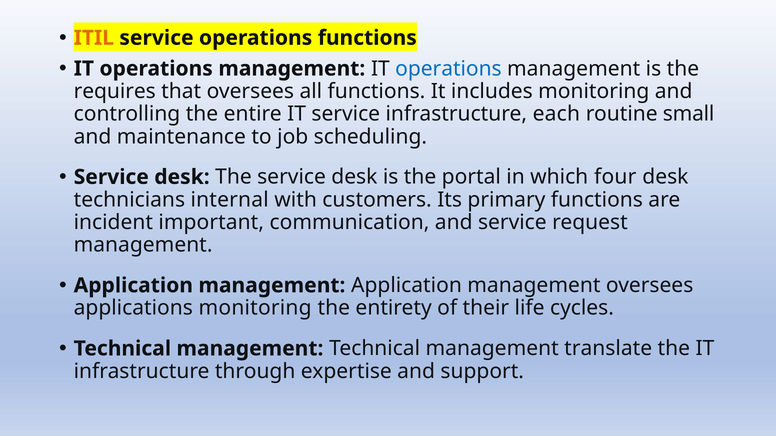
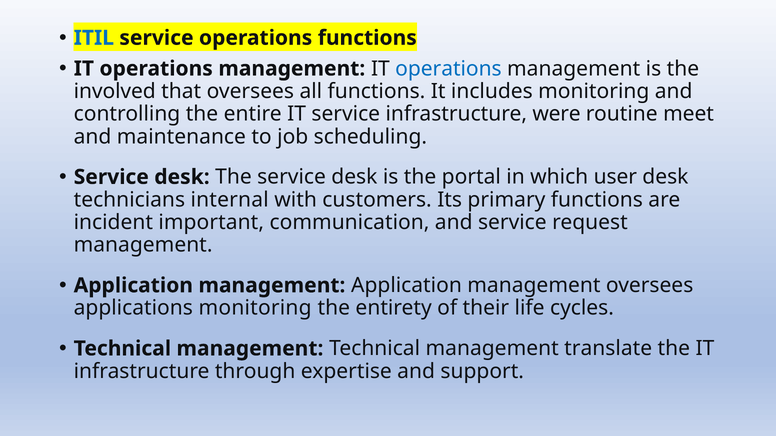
ITIL colour: orange -> blue
requires: requires -> involved
each: each -> were
small: small -> meet
four: four -> user
